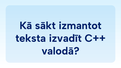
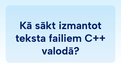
izvadīt: izvadīt -> failiem
